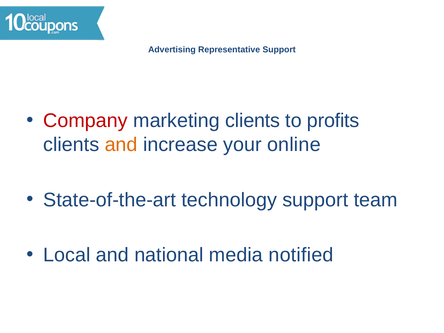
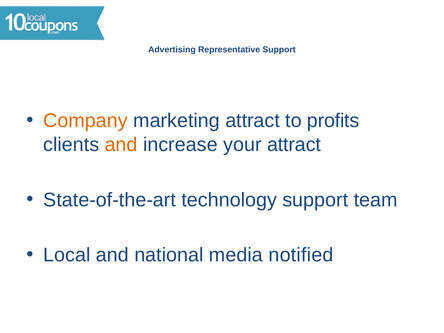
Company colour: red -> orange
marketing clients: clients -> attract
your online: online -> attract
